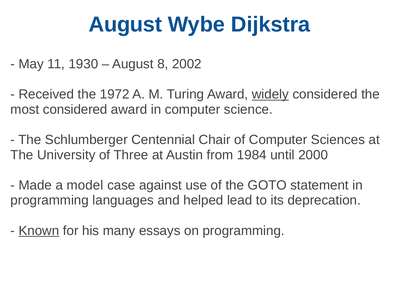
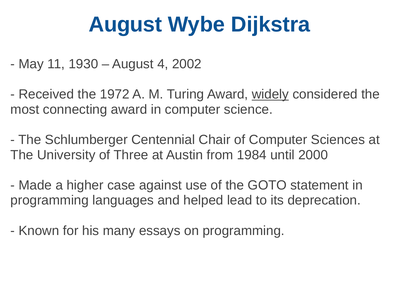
8: 8 -> 4
most considered: considered -> connecting
model: model -> higher
Known underline: present -> none
